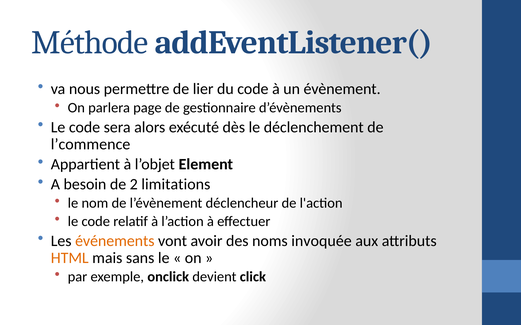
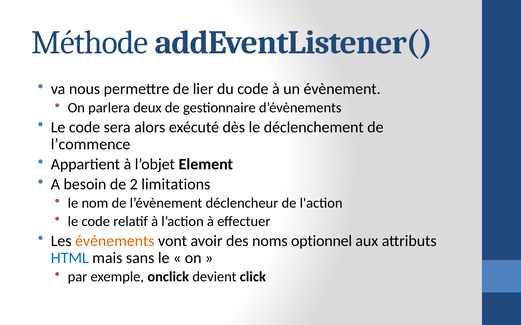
page: page -> deux
invoquée: invoquée -> optionnel
HTML colour: orange -> blue
